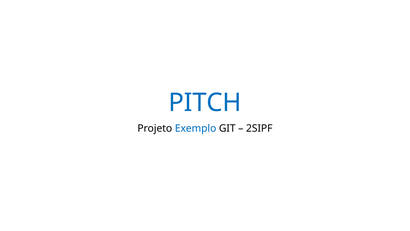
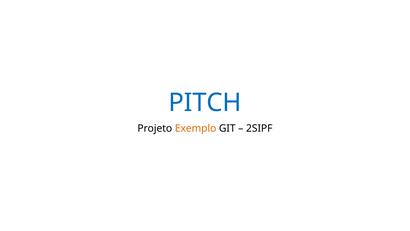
Exemplo colour: blue -> orange
